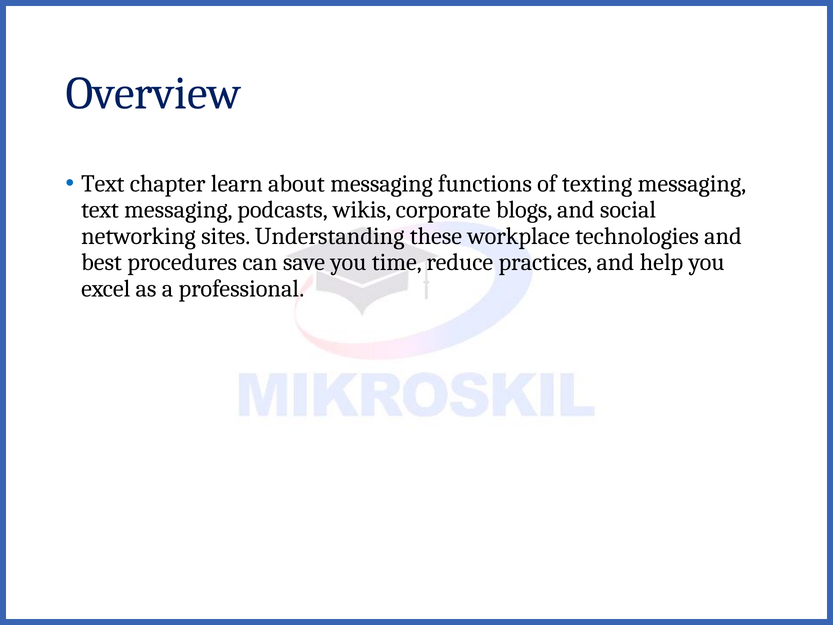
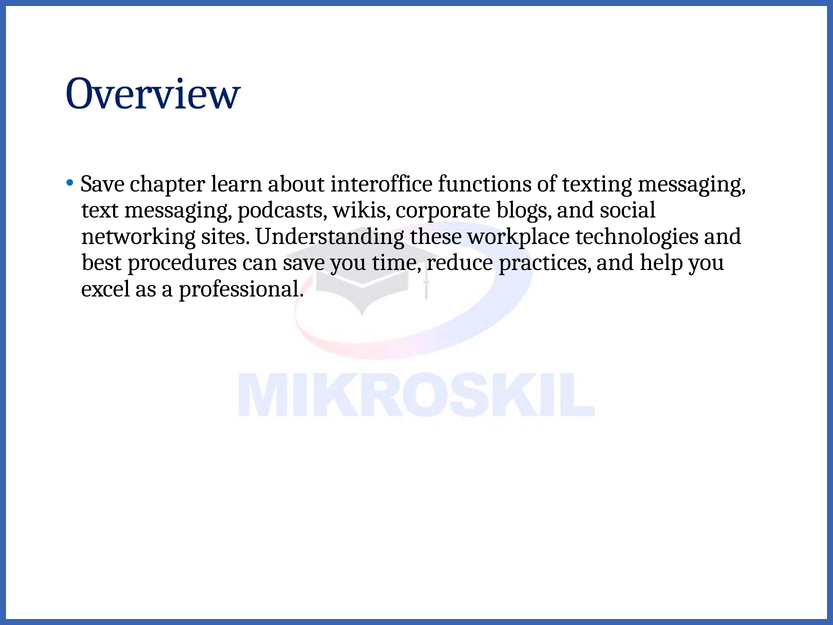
Text at (103, 183): Text -> Save
about messaging: messaging -> interoffice
